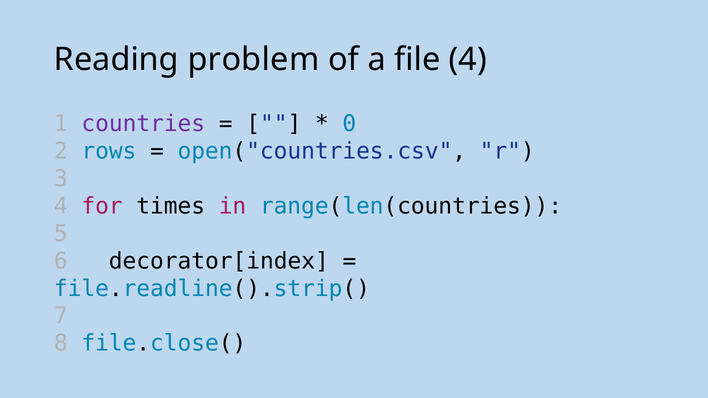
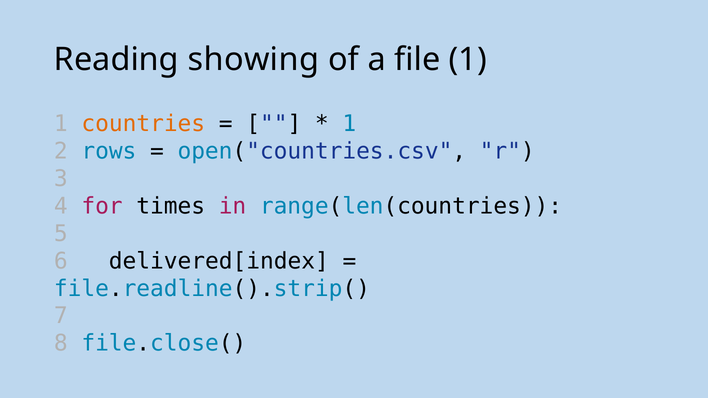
problem: problem -> showing
file 4: 4 -> 1
countries colour: purple -> orange
0 at (349, 124): 0 -> 1
decorator[index: decorator[index -> delivered[index
